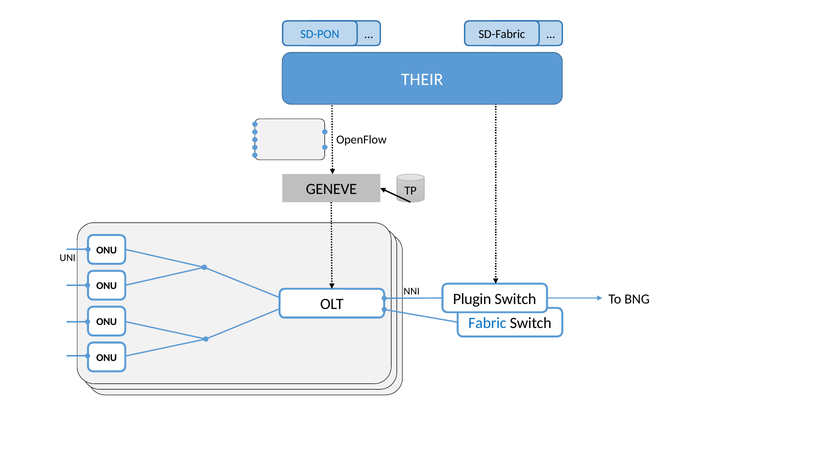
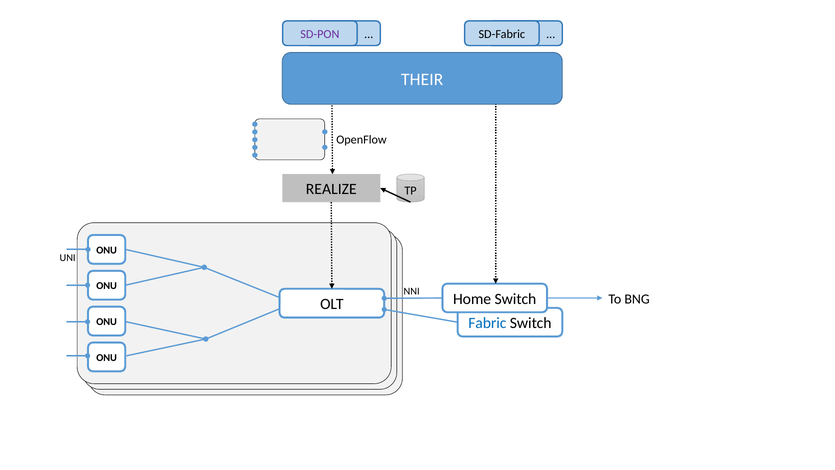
SD-PON colour: blue -> purple
GENEVE: GENEVE -> REALIZE
Plugin: Plugin -> Home
